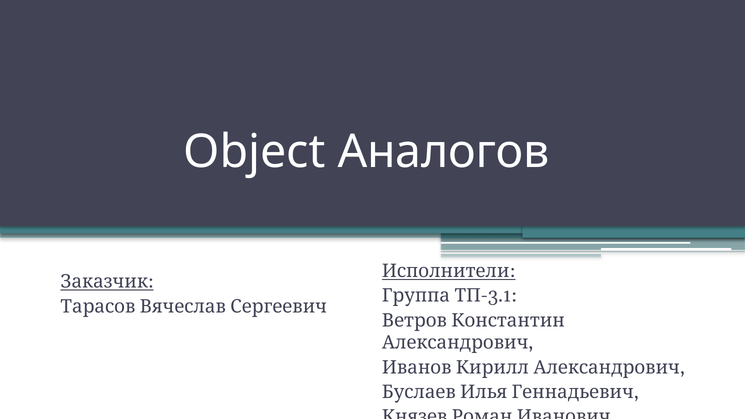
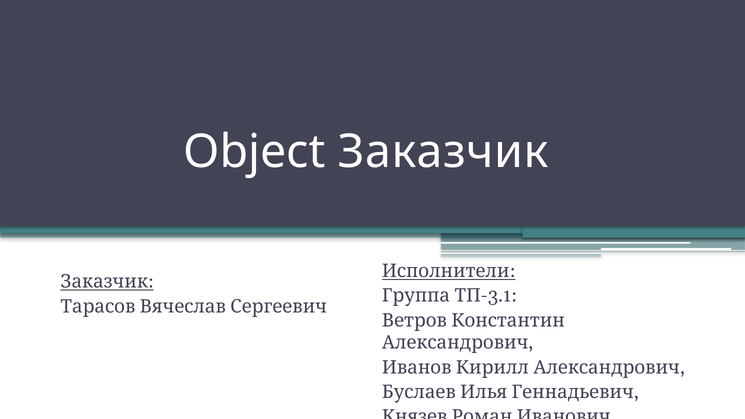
Object Аналогов: Аналогов -> Заказчик
